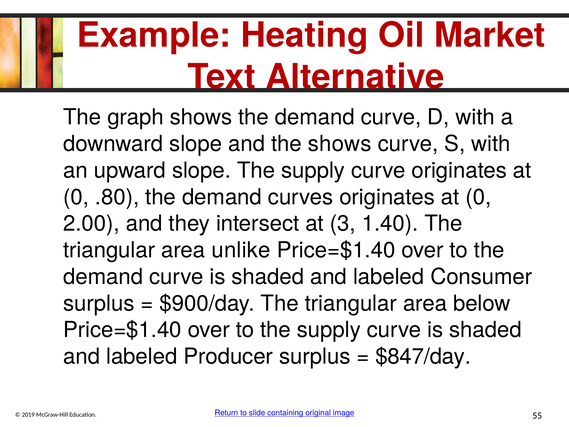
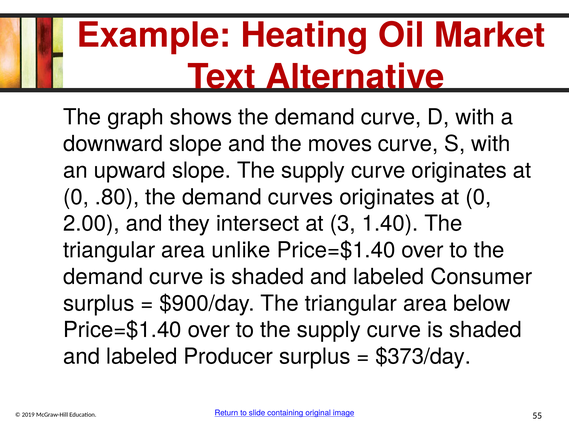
the shows: shows -> moves
$847/day: $847/day -> $373/day
